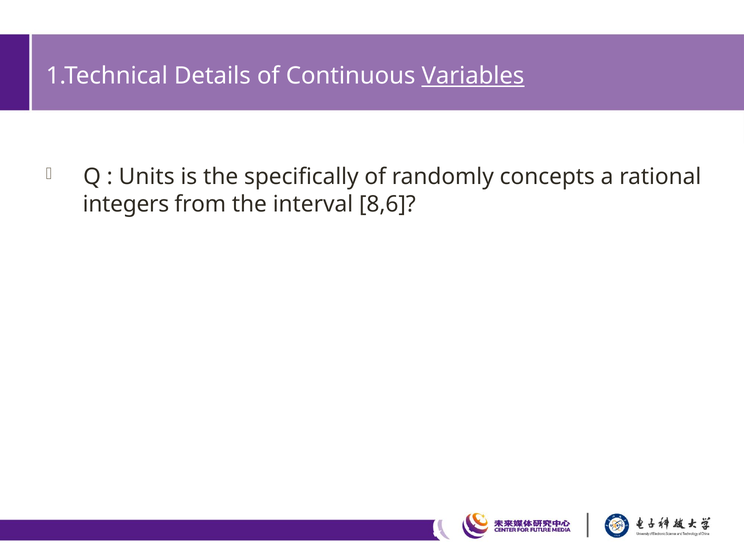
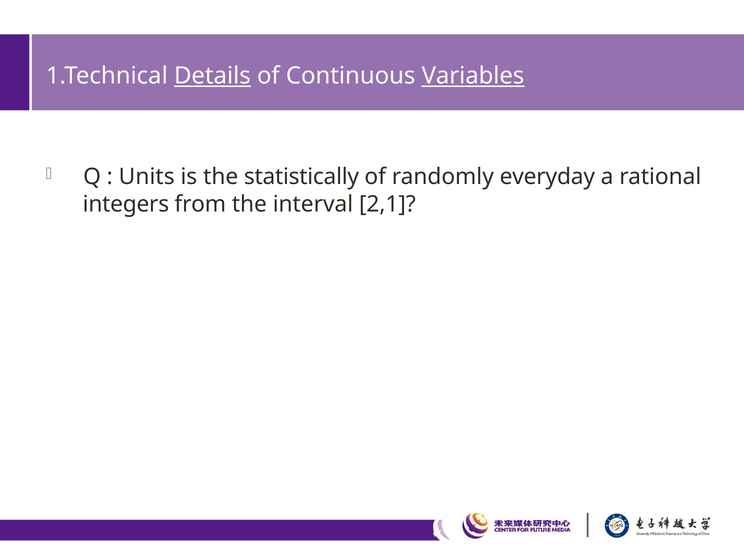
Details underline: none -> present
specifically: specifically -> statistically
concepts: concepts -> everyday
8,6: 8,6 -> 2,1
